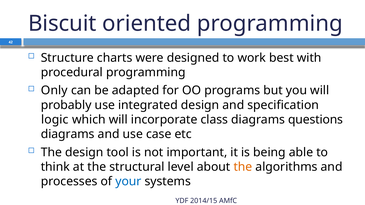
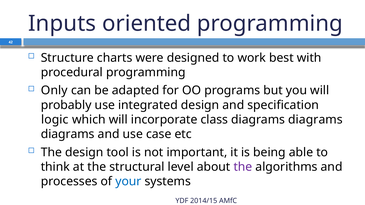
Biscuit: Biscuit -> Inputs
class diagrams questions: questions -> diagrams
the at (243, 167) colour: orange -> purple
